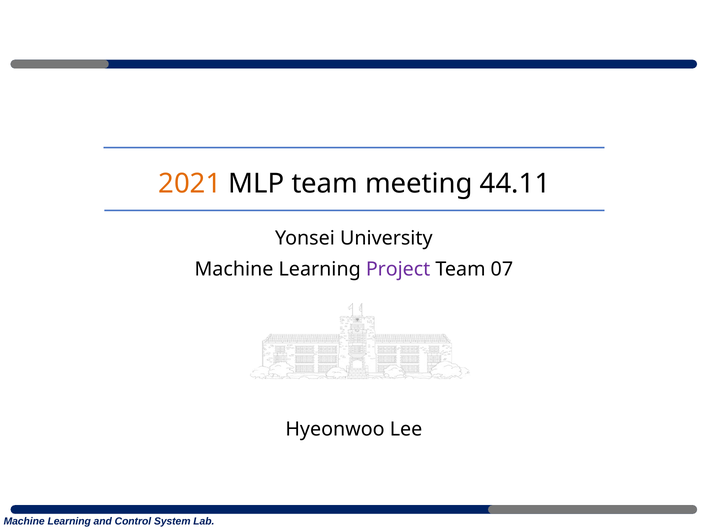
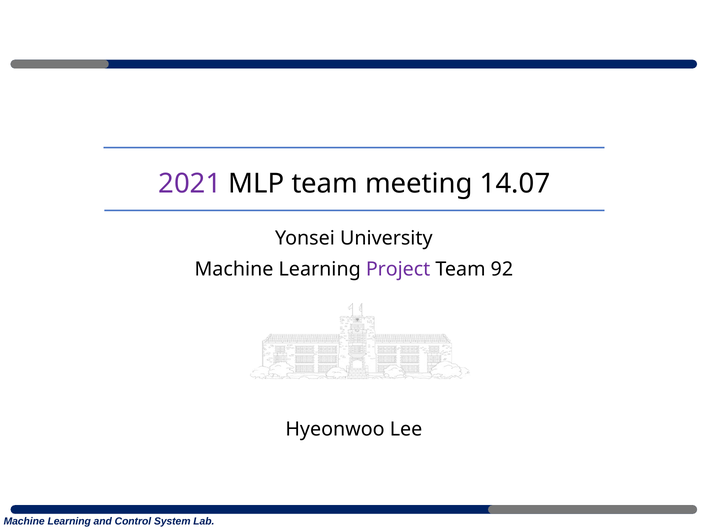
2021 colour: orange -> purple
44.11: 44.11 -> 14.07
07: 07 -> 92
